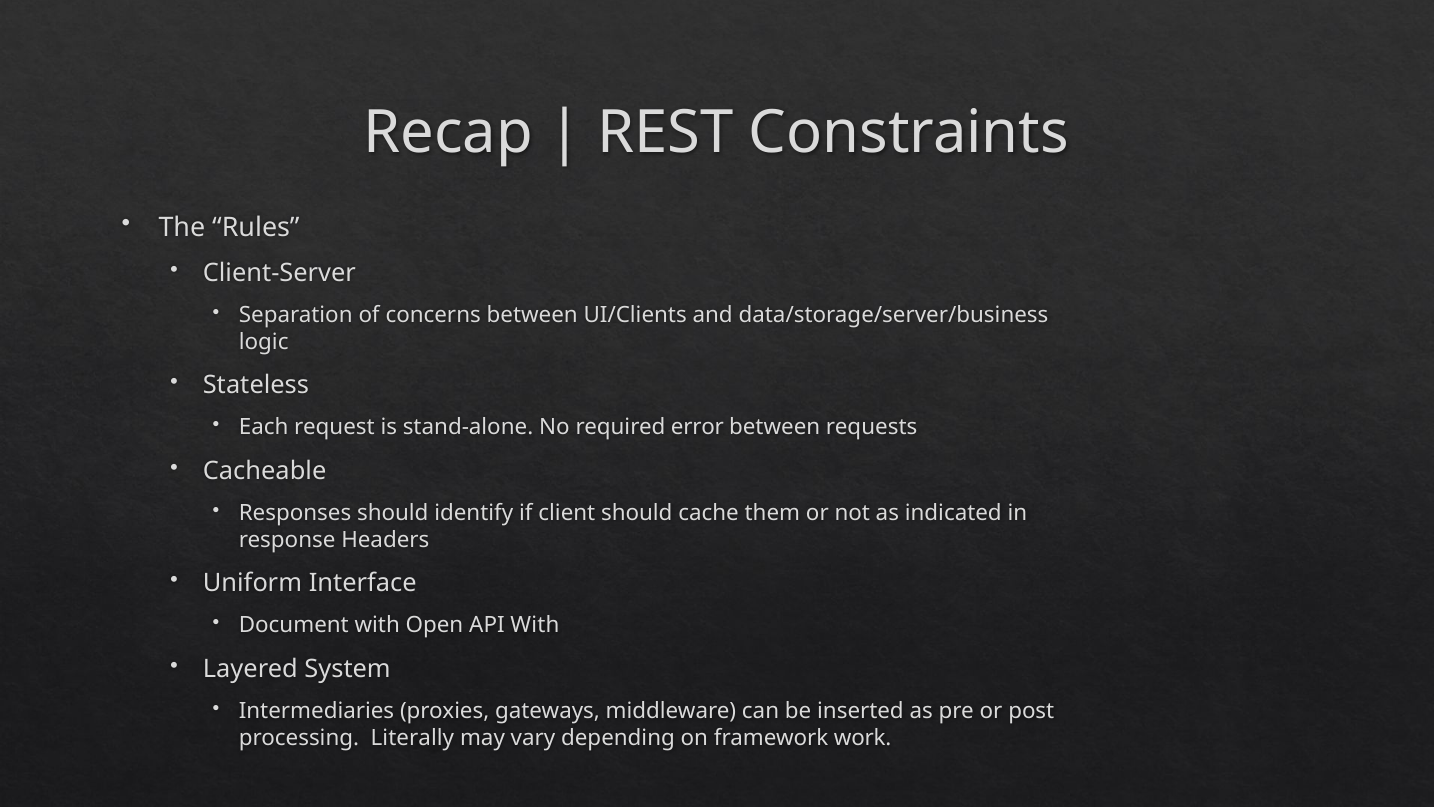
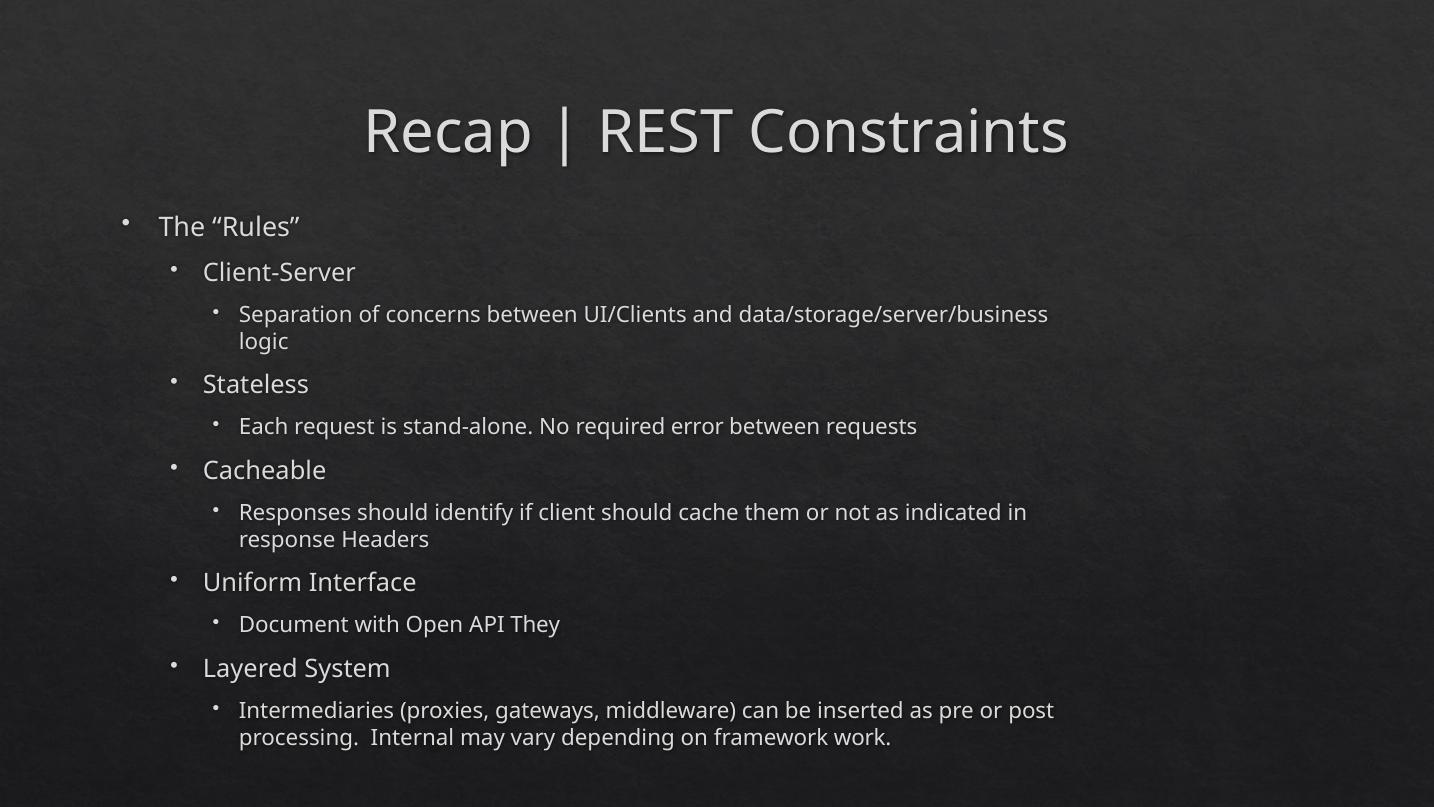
API With: With -> They
Literally: Literally -> Internal
